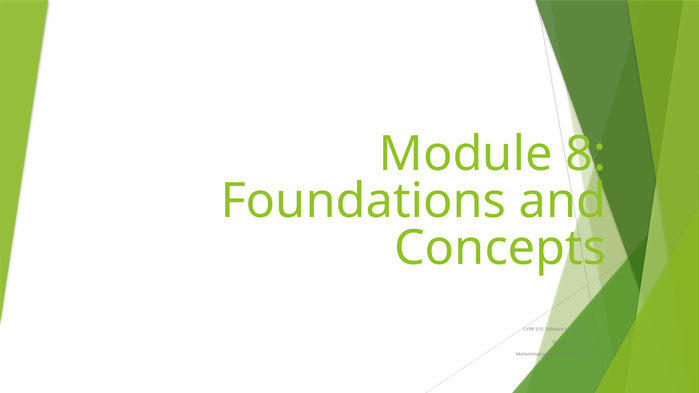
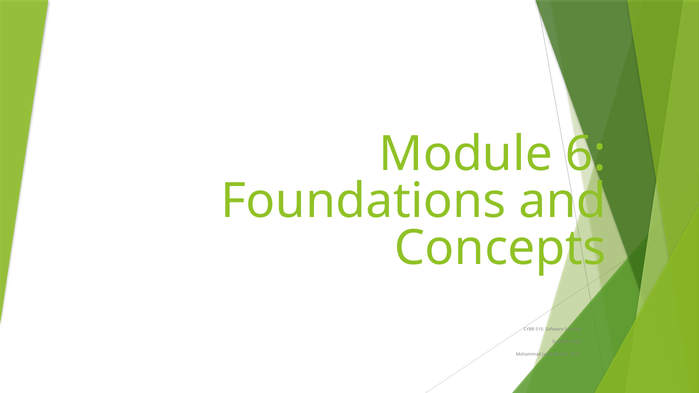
8: 8 -> 6
